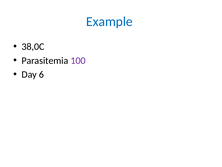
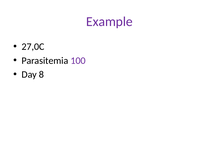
Example colour: blue -> purple
38,0C: 38,0C -> 27,0C
6: 6 -> 8
